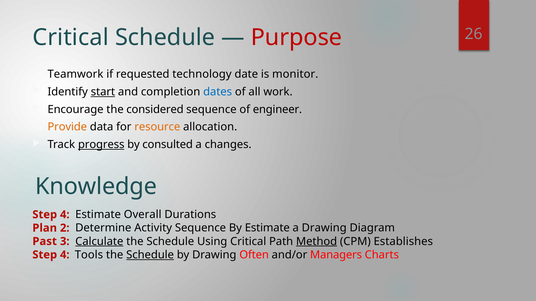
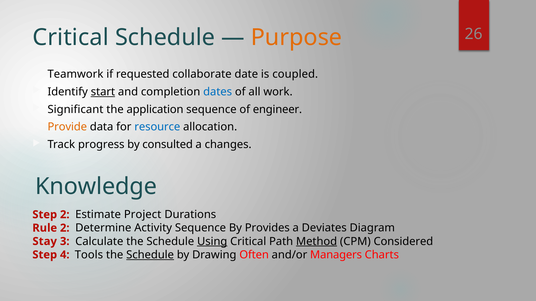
Purpose colour: red -> orange
technology: technology -> collaborate
monitor: monitor -> coupled
Encourage: Encourage -> Significant
considered: considered -> application
resource colour: orange -> blue
progress underline: present -> none
4 at (65, 215): 4 -> 2
Overall: Overall -> Project
Plan: Plan -> Rule
By Estimate: Estimate -> Provides
a Drawing: Drawing -> Deviates
Past: Past -> Stay
Calculate underline: present -> none
Using underline: none -> present
Establishes: Establishes -> Considered
